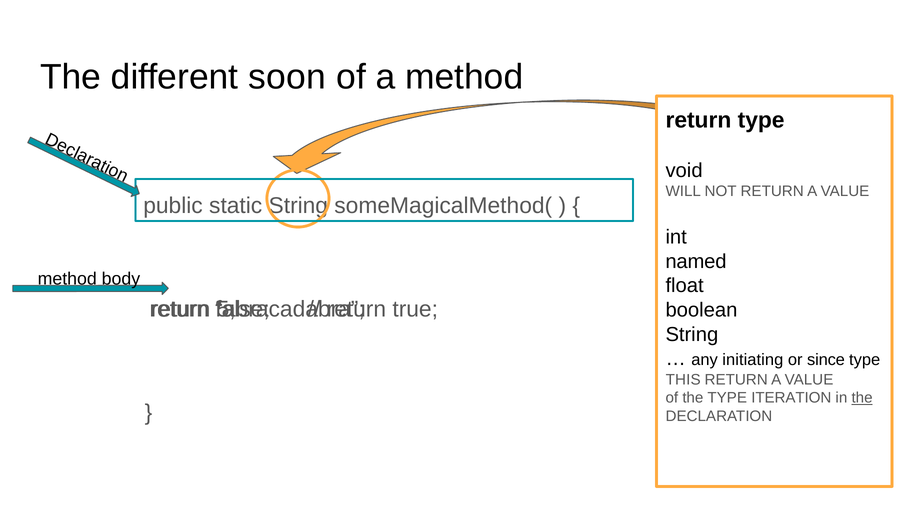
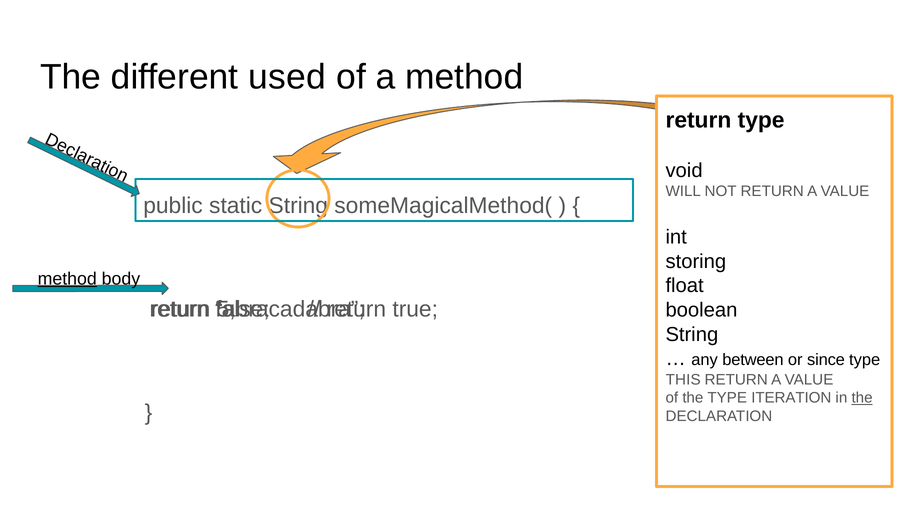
soon: soon -> used
named: named -> storing
method at (67, 279) underline: none -> present
initiating: initiating -> between
